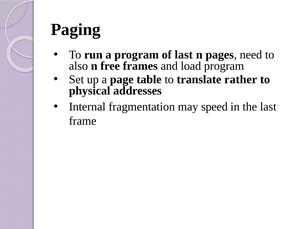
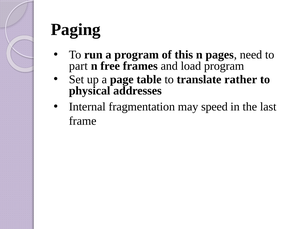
of last: last -> this
also: also -> part
